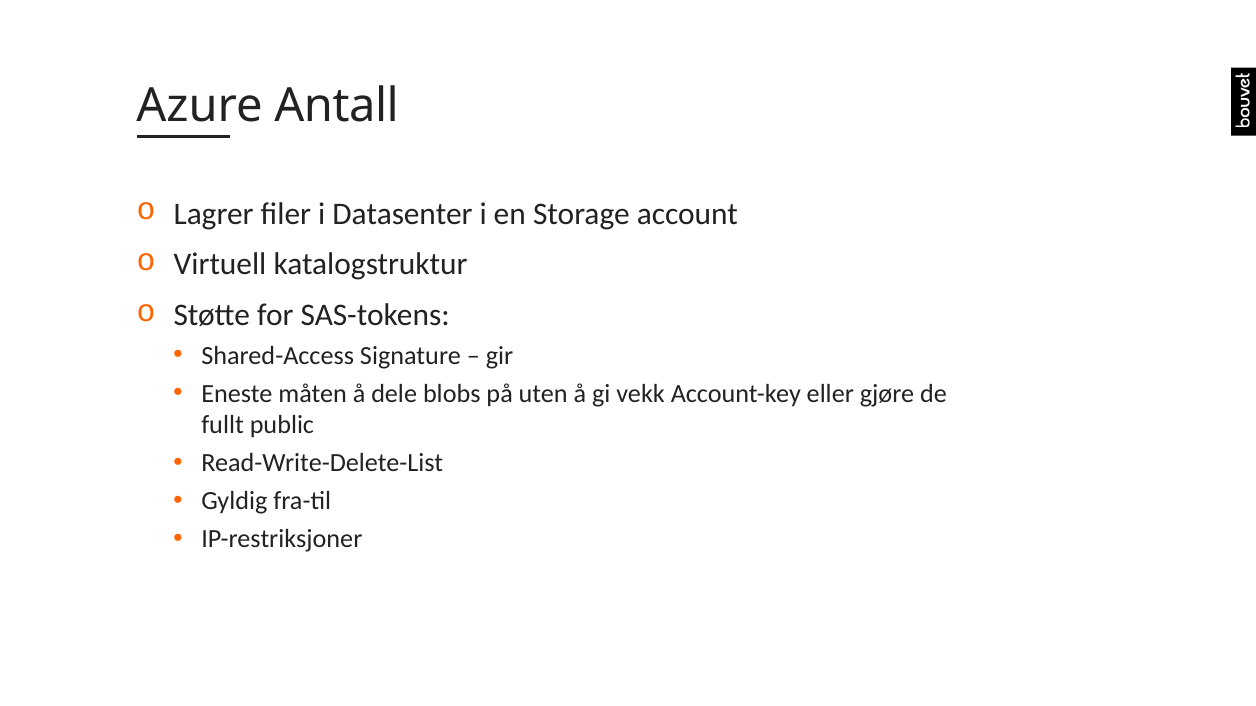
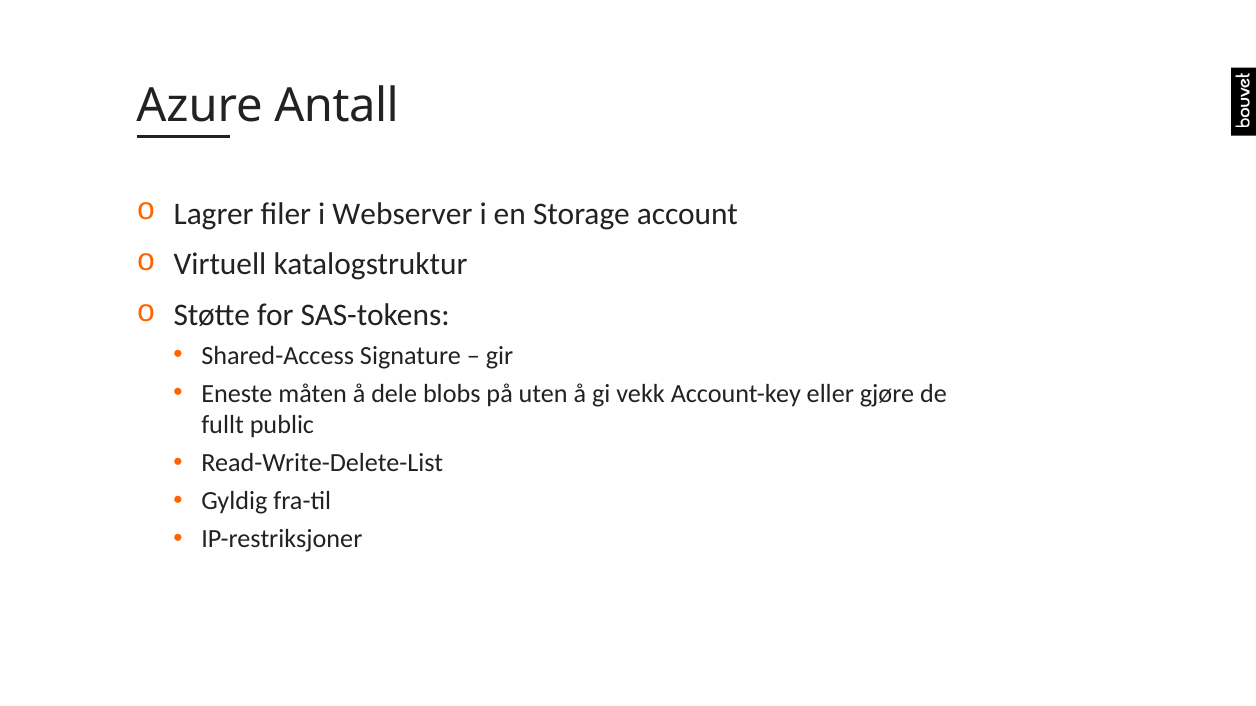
Datasenter: Datasenter -> Webserver
